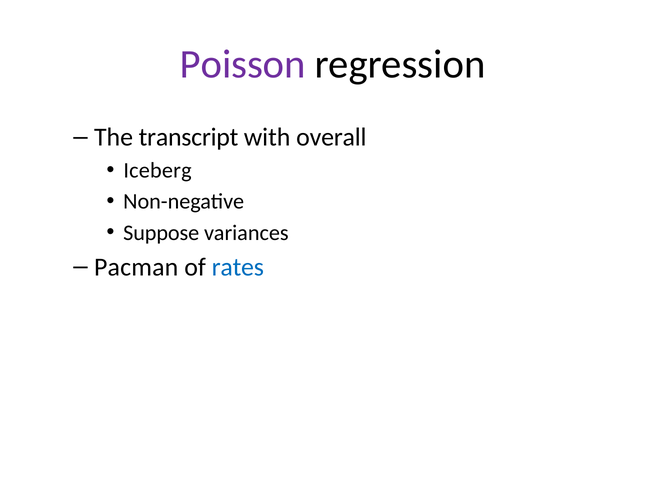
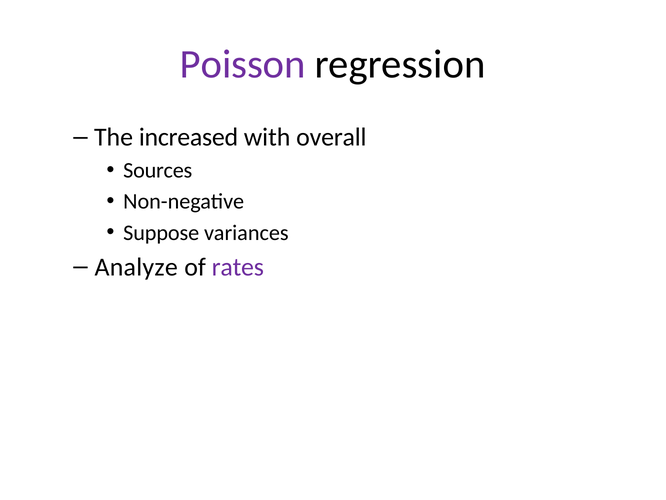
transcript: transcript -> increased
Iceberg: Iceberg -> Sources
Pacman: Pacman -> Analyze
rates colour: blue -> purple
